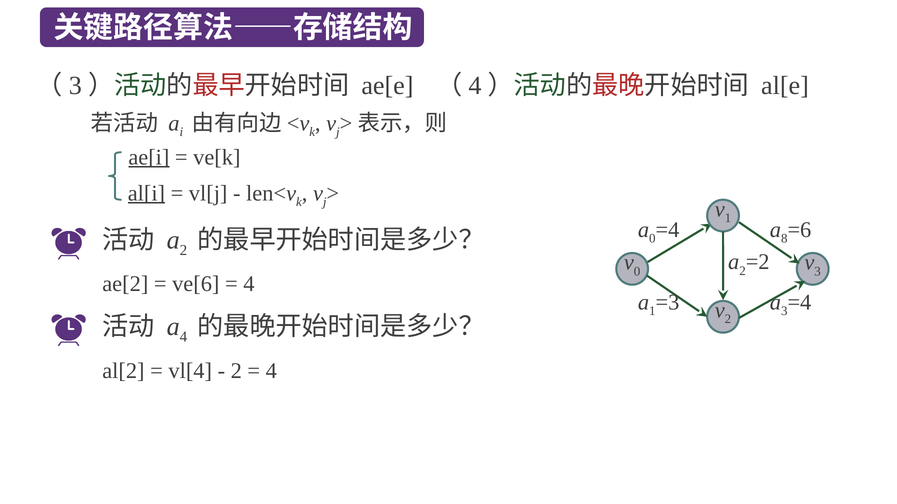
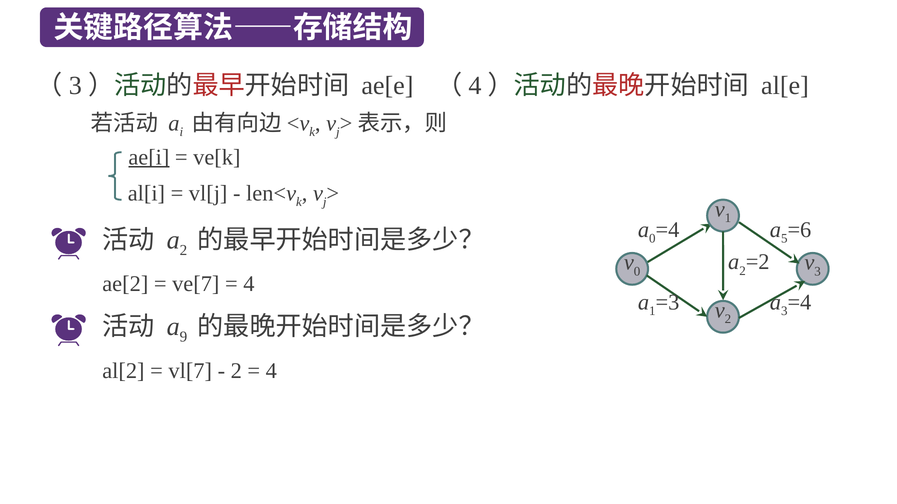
al[i underline: present -> none
8: 8 -> 5
ve[6: ve[6 -> ve[7
4 at (184, 337): 4 -> 9
vl[4: vl[4 -> vl[7
